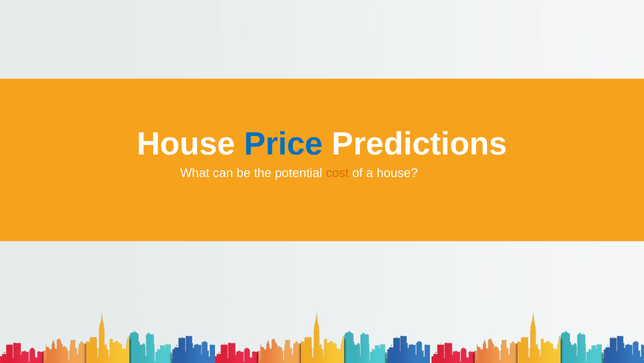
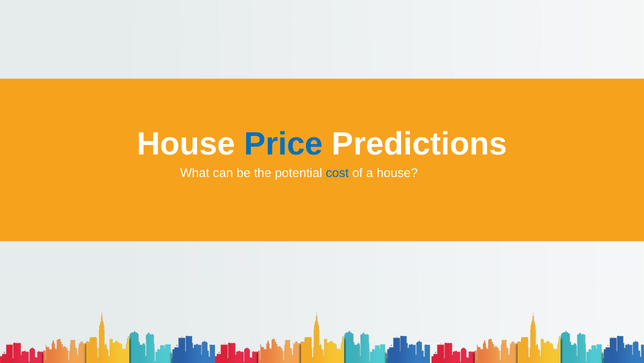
cost colour: orange -> blue
